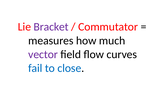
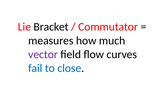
Bracket colour: purple -> black
